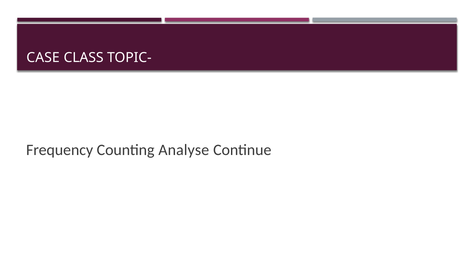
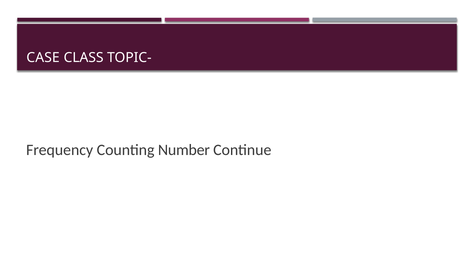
Analyse: Analyse -> Number
